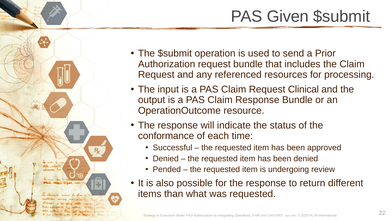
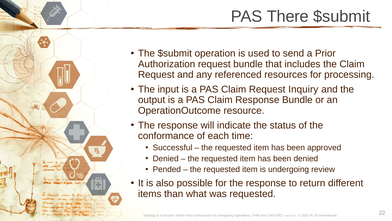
Given: Given -> There
Clinical: Clinical -> Inquiry
